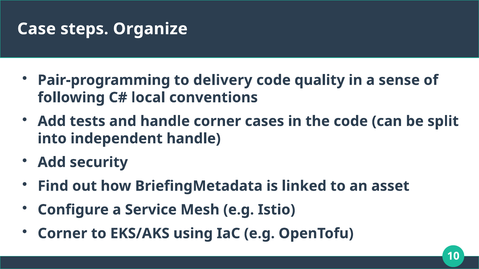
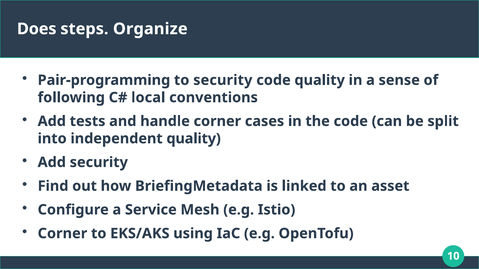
Case: Case -> Does
to delivery: delivery -> security
independent handle: handle -> quality
